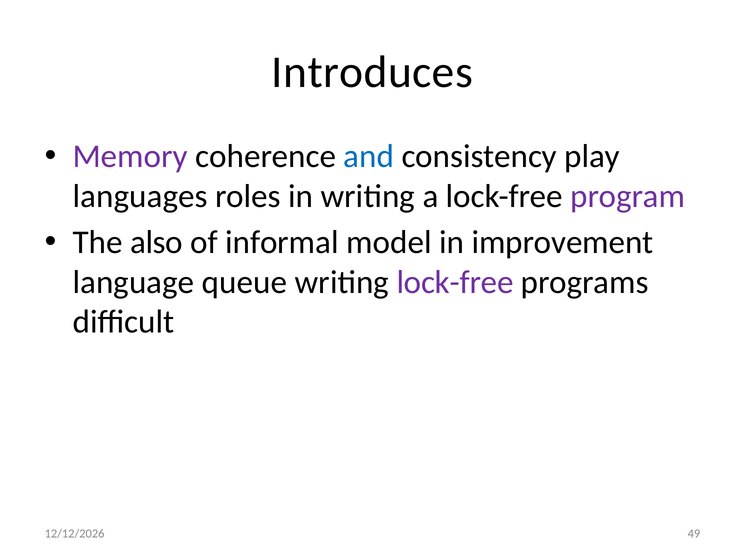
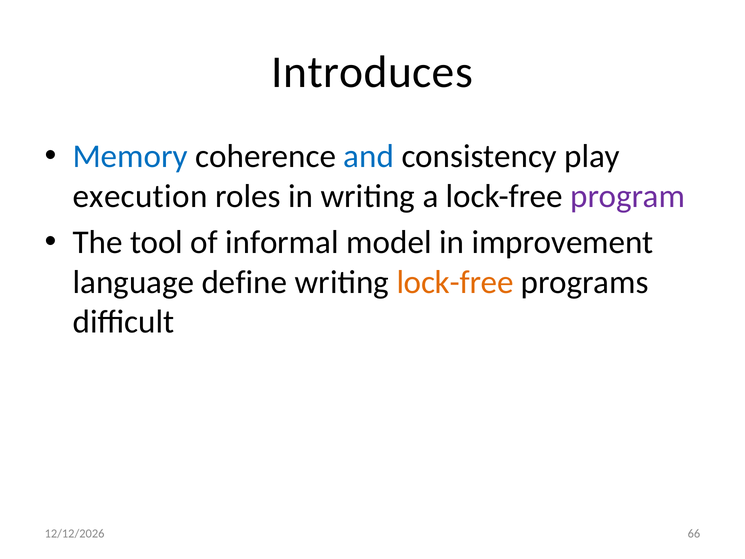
Memory colour: purple -> blue
languages: languages -> execution
also: also -> tool
queue: queue -> define
lock-free at (455, 282) colour: purple -> orange
49: 49 -> 66
